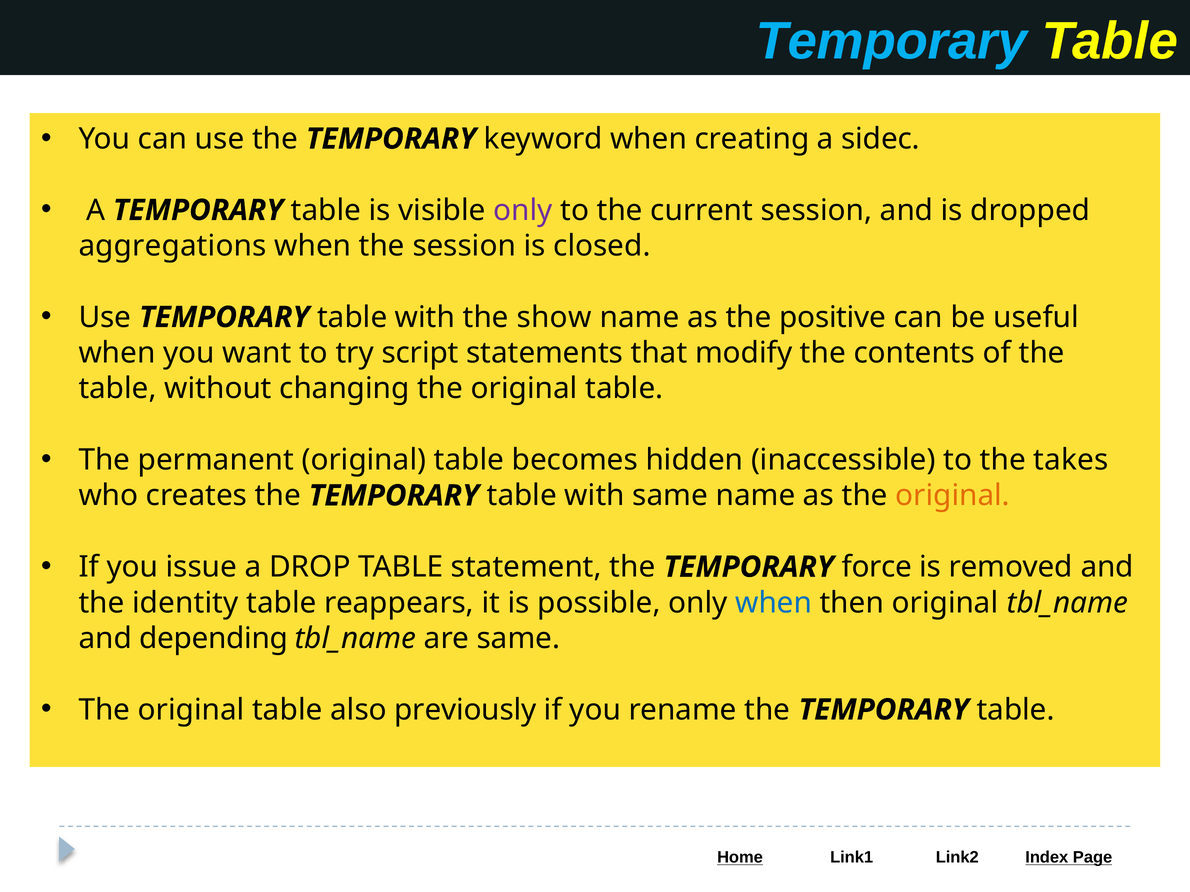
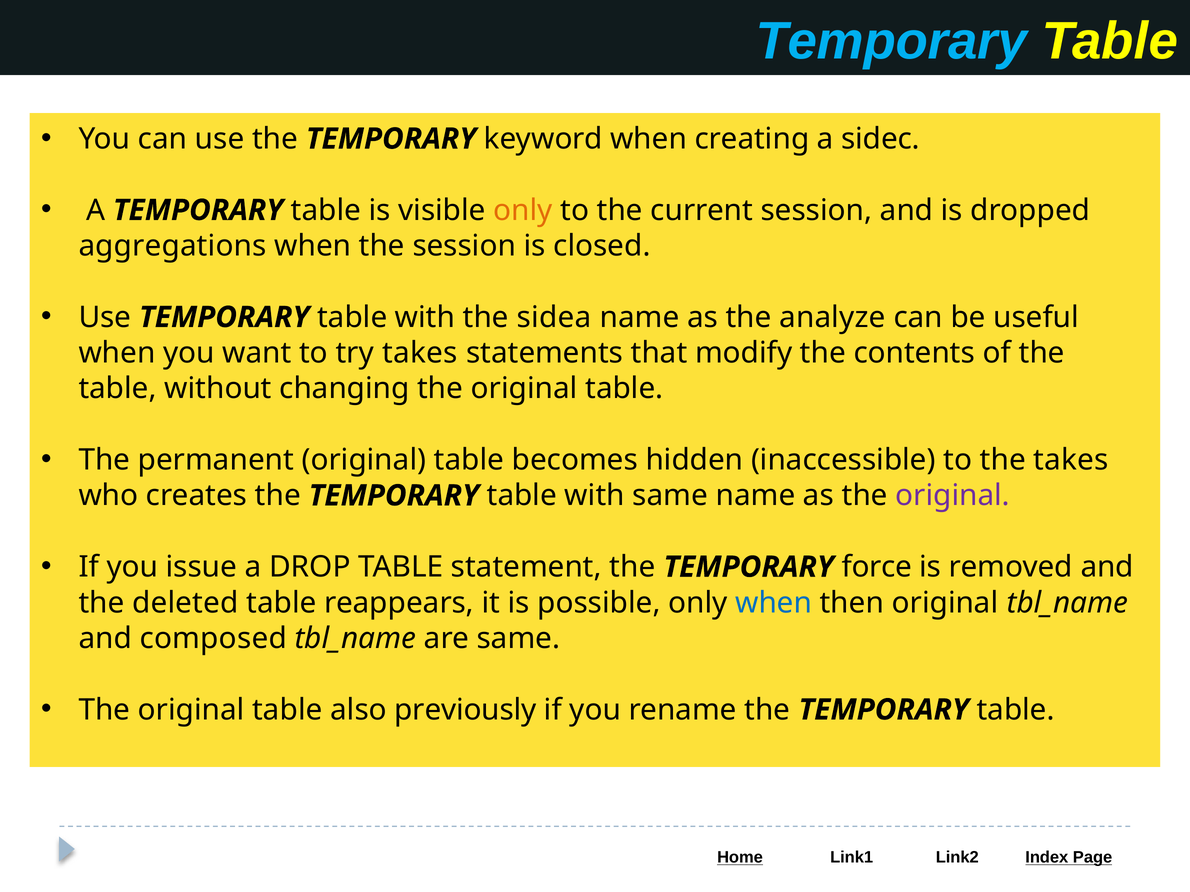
only at (523, 210) colour: purple -> orange
show: show -> sidea
positive: positive -> analyze
try script: script -> takes
original at (953, 496) colour: orange -> purple
identity: identity -> deleted
depending: depending -> composed
